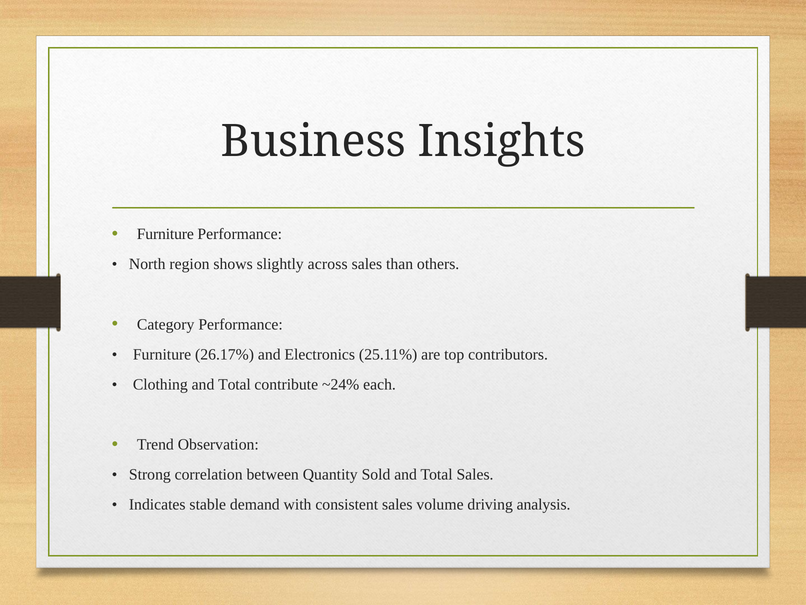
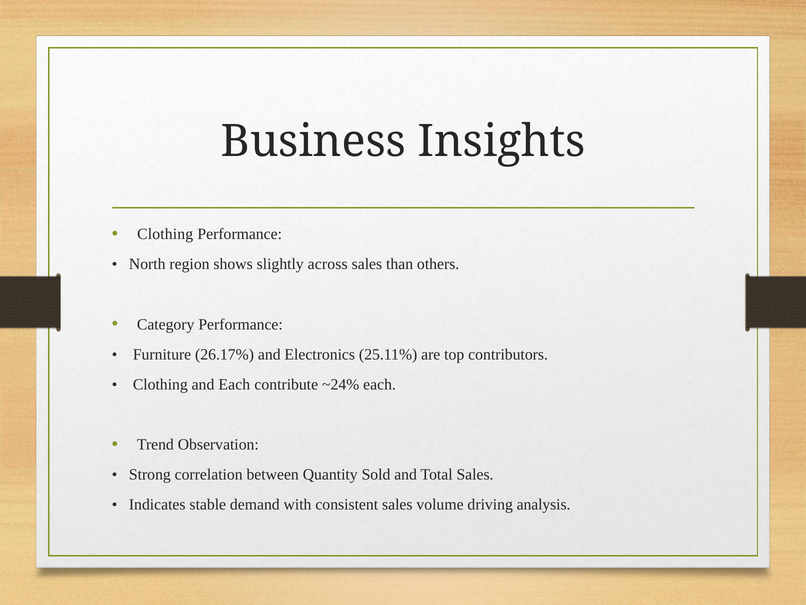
Furniture at (165, 234): Furniture -> Clothing
Clothing and Total: Total -> Each
